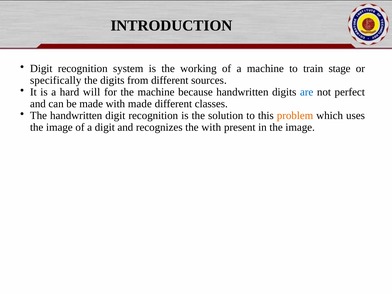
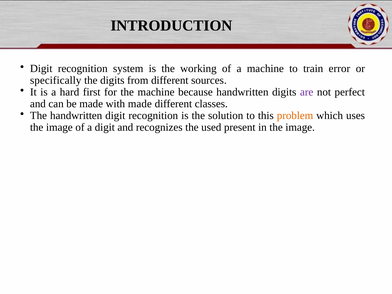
stage: stage -> error
will: will -> first
are colour: blue -> purple
the with: with -> used
